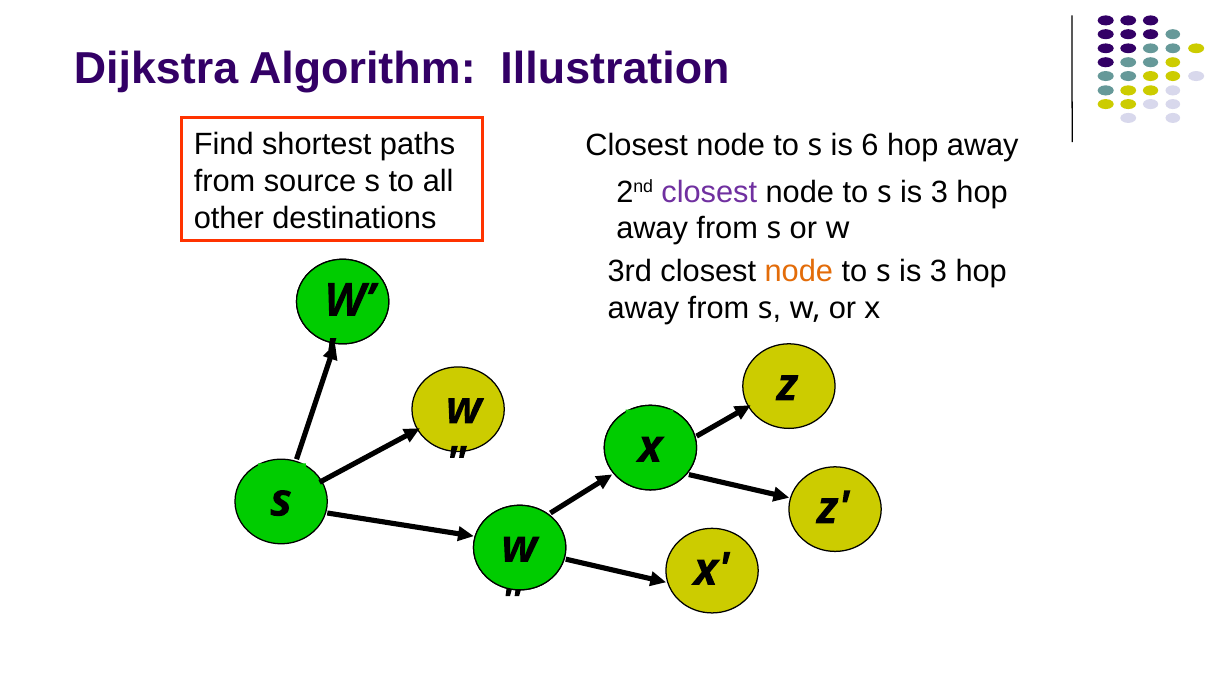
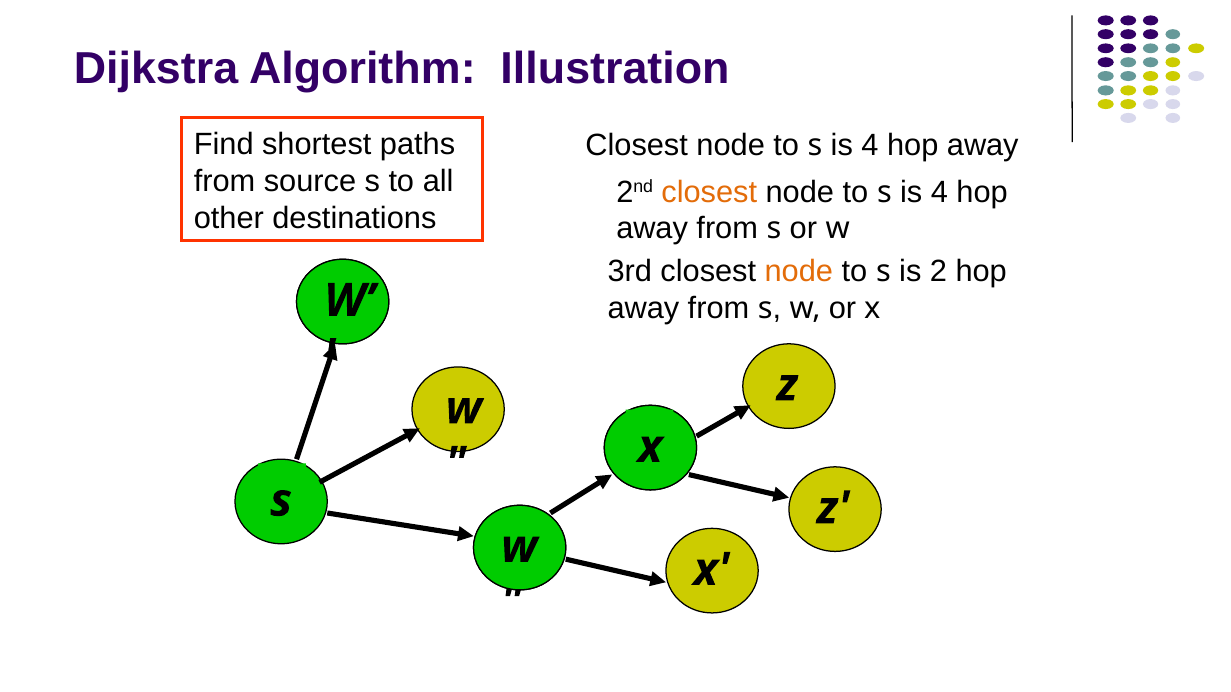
6 at (870, 146): 6 -> 4
closest at (709, 192) colour: purple -> orange
3 at (939, 192): 3 -> 4
3 at (938, 272): 3 -> 2
